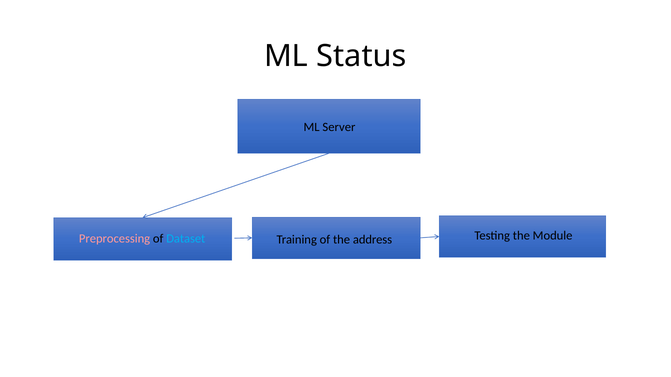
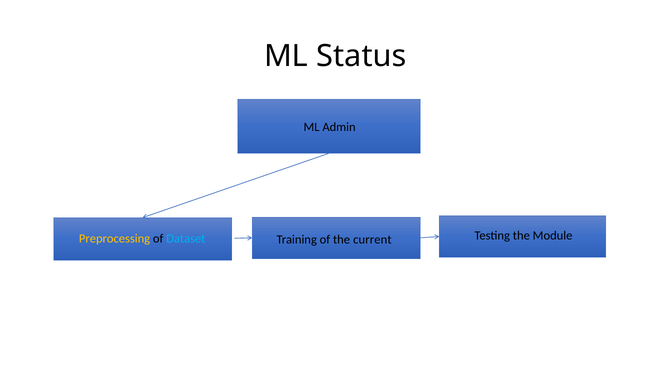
Server: Server -> Admin
Preprocessing colour: pink -> yellow
address: address -> current
